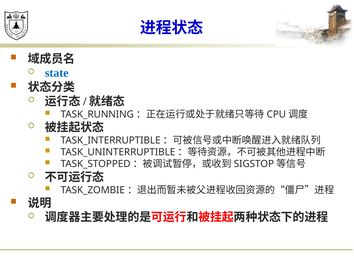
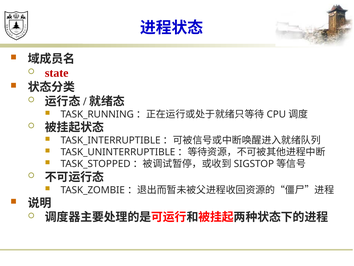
state colour: blue -> red
